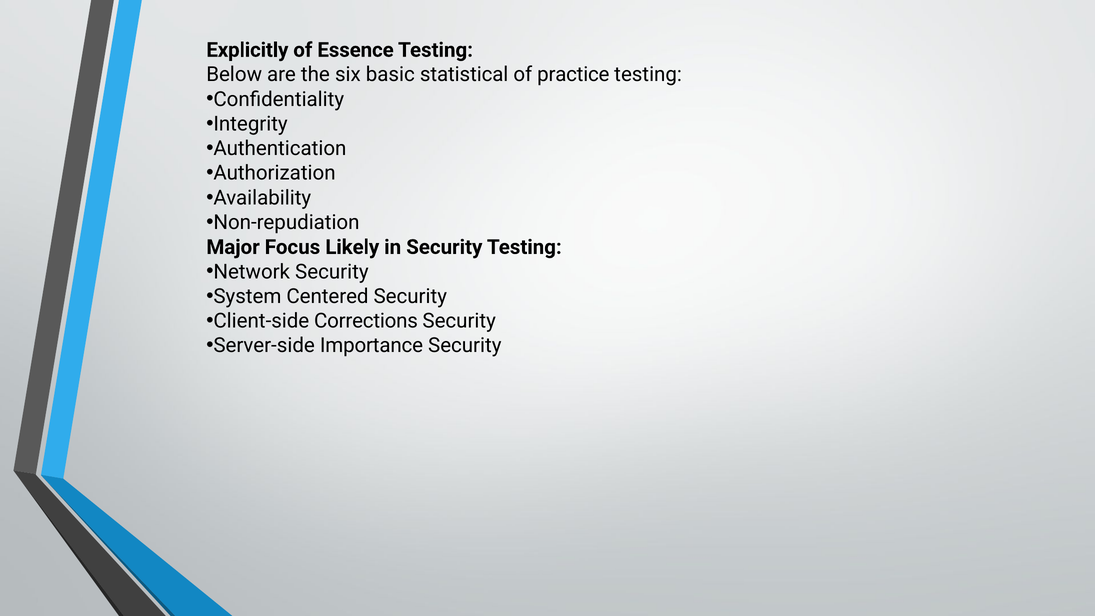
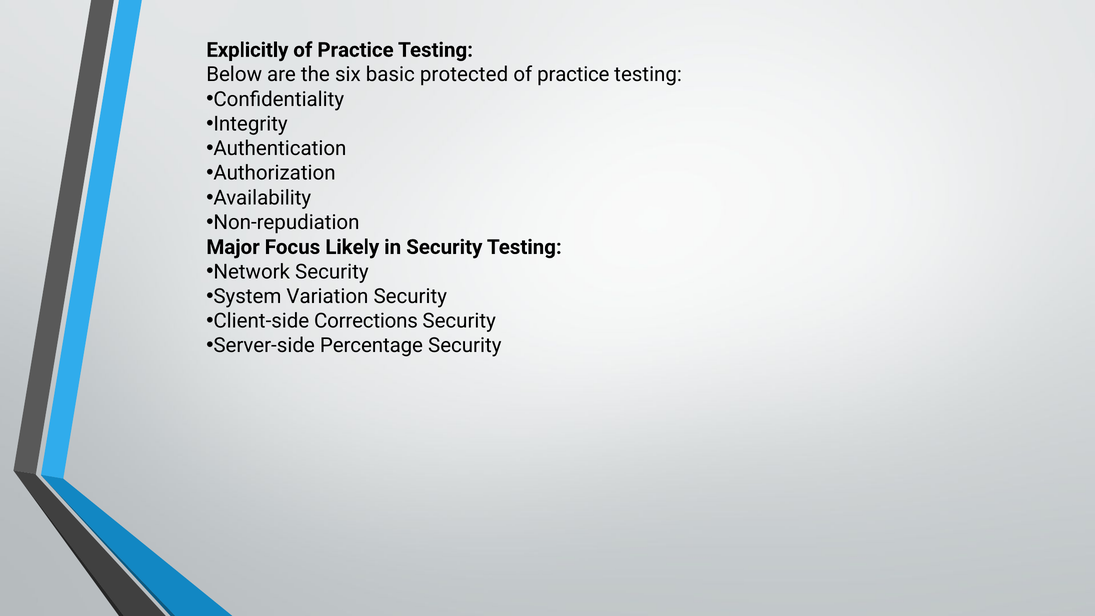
Essence at (356, 50): Essence -> Practice
statistical: statistical -> protected
Centered: Centered -> Variation
Importance: Importance -> Percentage
